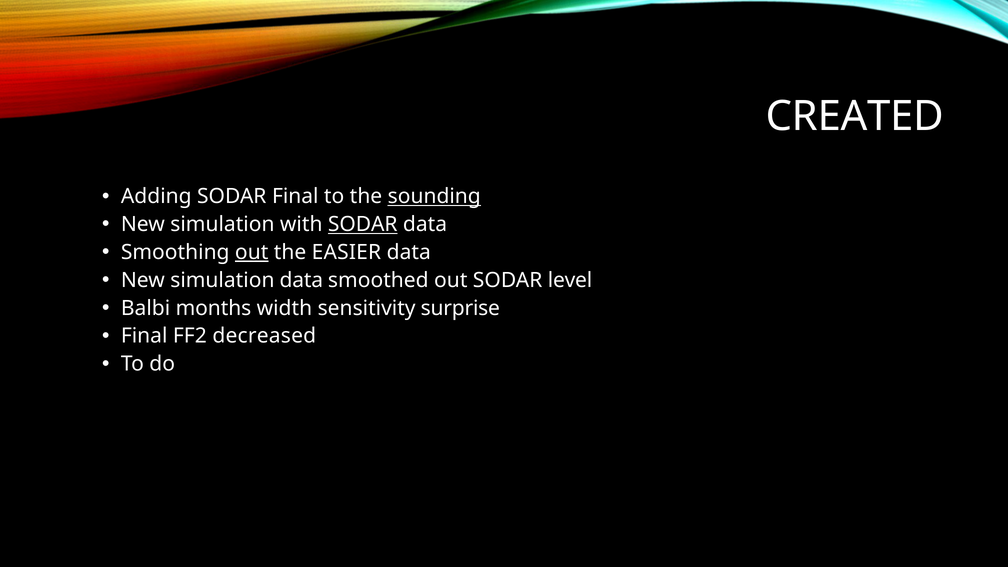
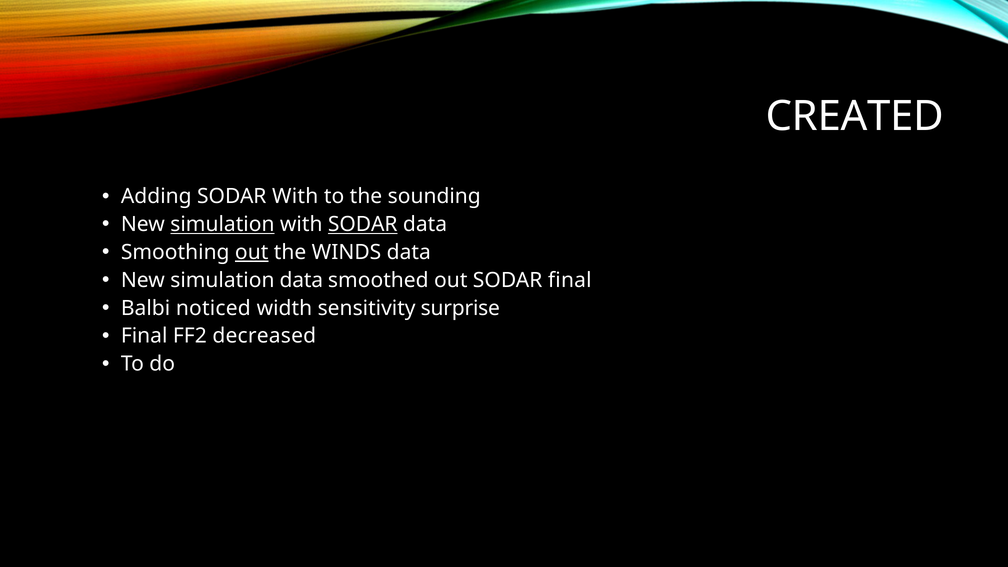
SODAR Final: Final -> With
sounding underline: present -> none
simulation at (222, 224) underline: none -> present
EASIER: EASIER -> WINDS
SODAR level: level -> final
months: months -> noticed
